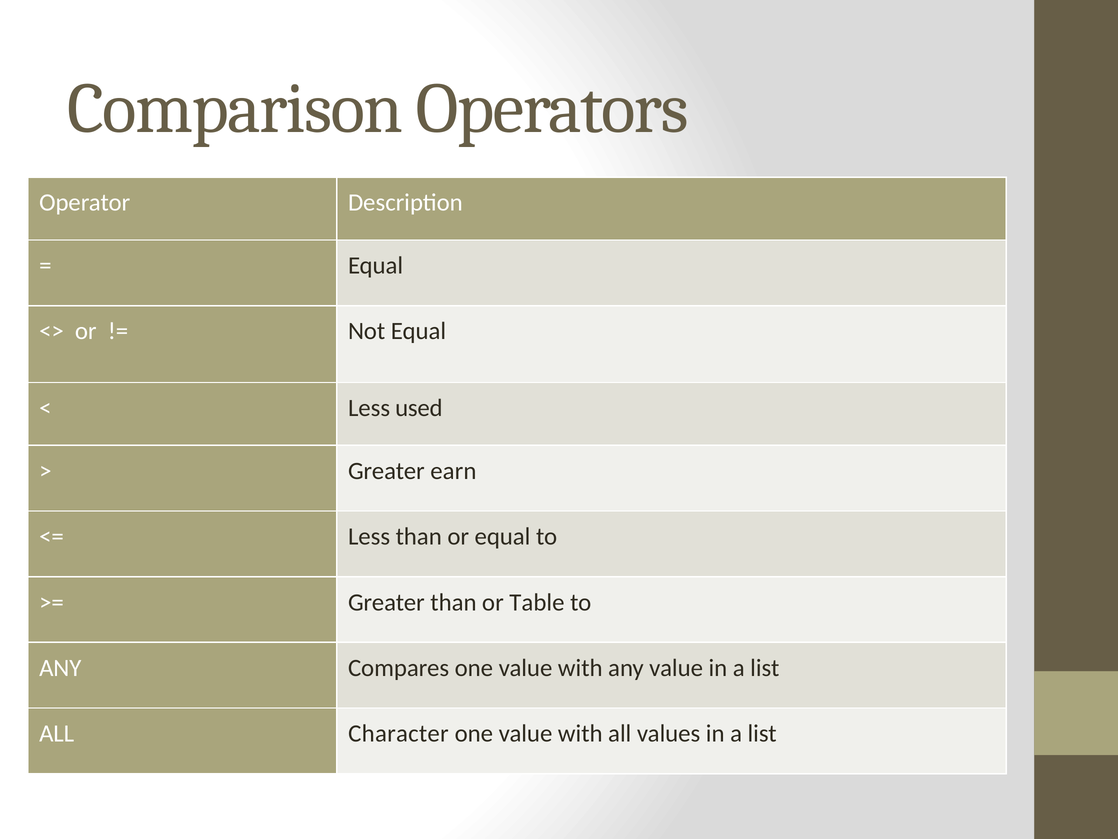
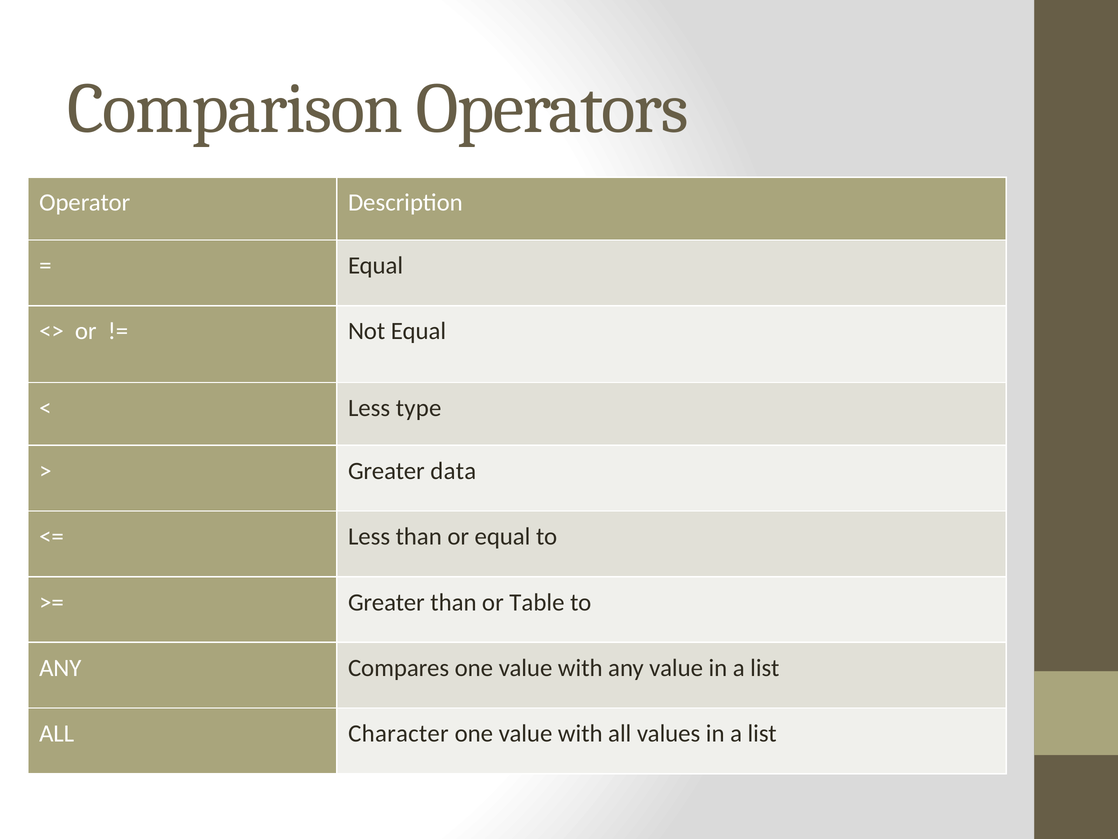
used: used -> type
earn: earn -> data
